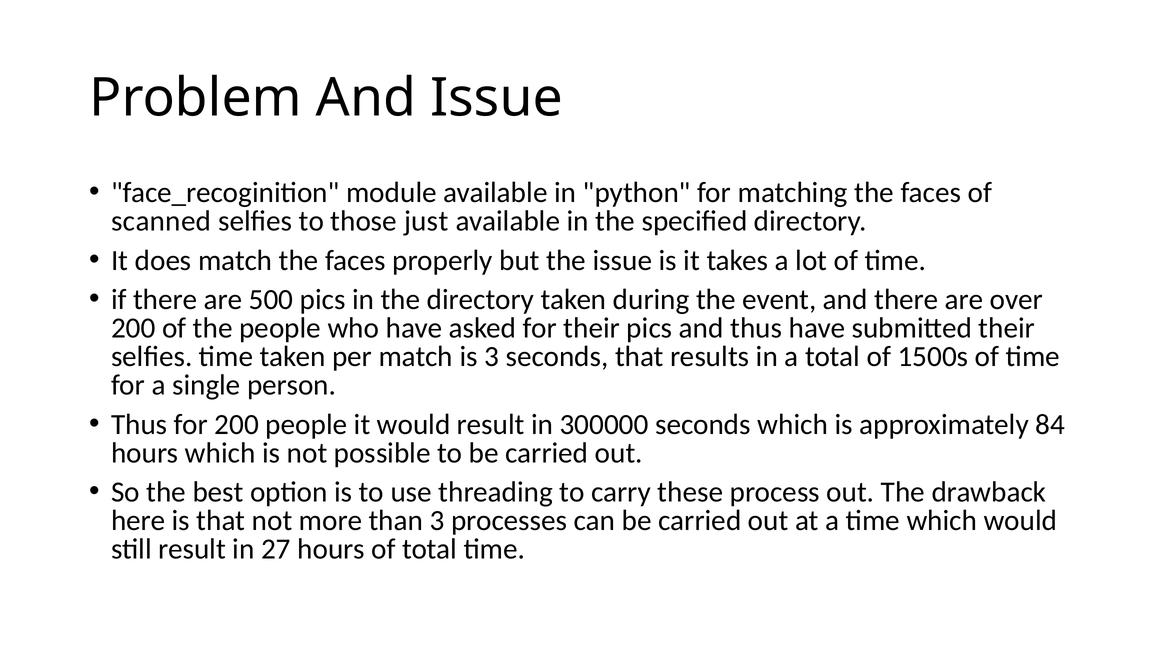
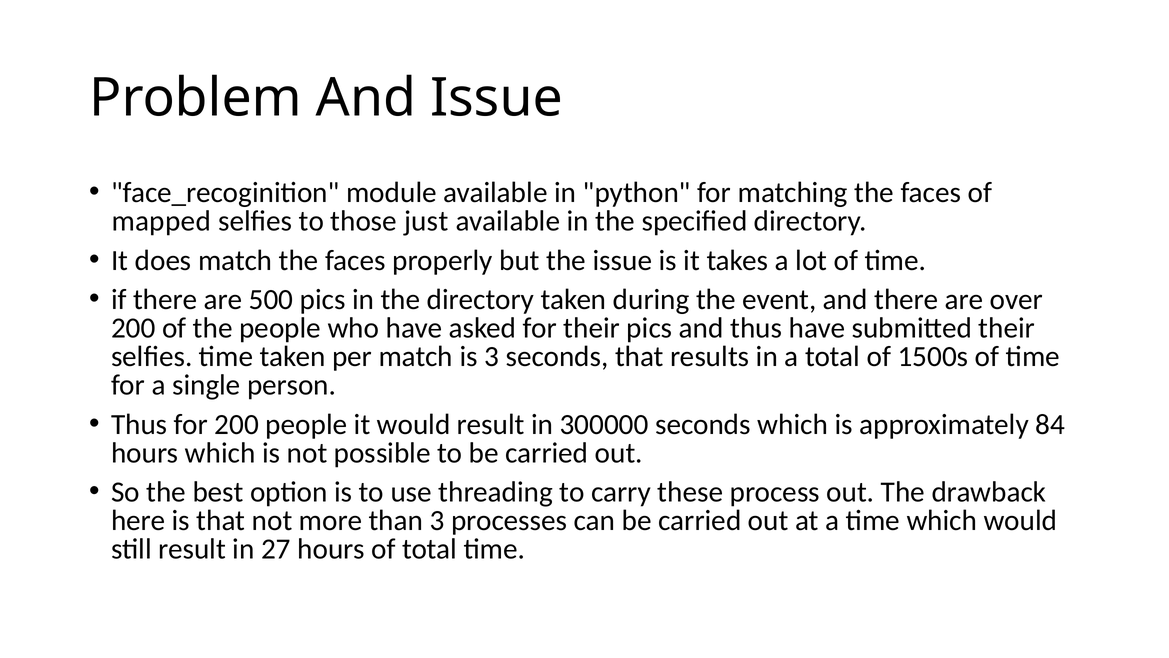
scanned: scanned -> mapped
